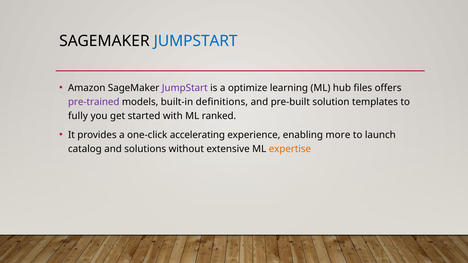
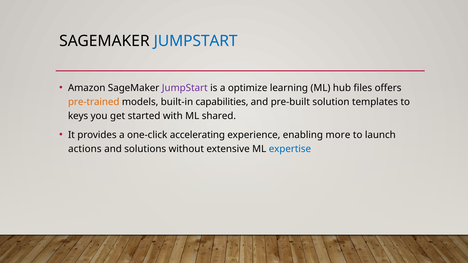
pre-trained colour: purple -> orange
definitions: definitions -> capabilities
fully: fully -> keys
ranked: ranked -> shared
catalog: catalog -> actions
expertise colour: orange -> blue
